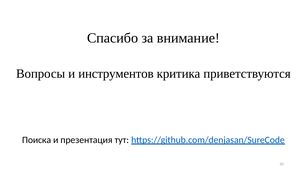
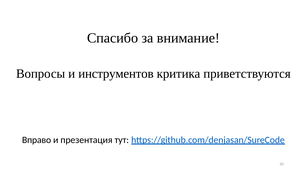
Поиска: Поиска -> Вправо
